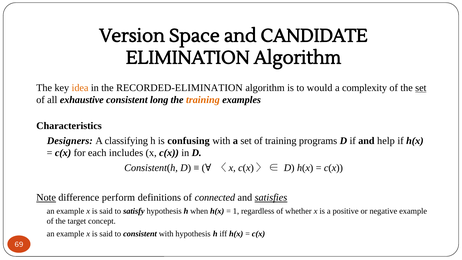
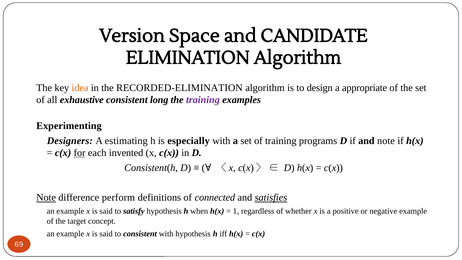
would: would -> design
complexity: complexity -> appropriate
set at (421, 88) underline: present -> none
training at (203, 100) colour: orange -> purple
Characteristics: Characteristics -> Experimenting
classifying: classifying -> estimating
confusing: confusing -> especially
and help: help -> note
for underline: none -> present
includes: includes -> invented
